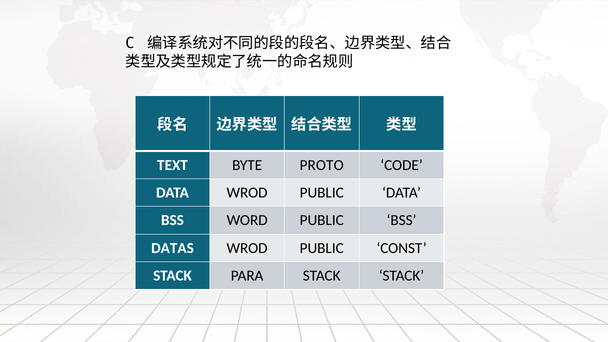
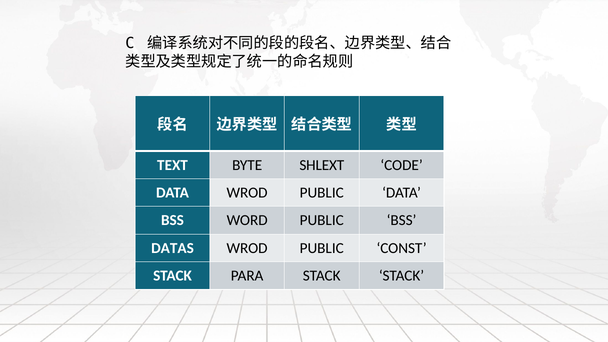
PROTO: PROTO -> SHLEXT
